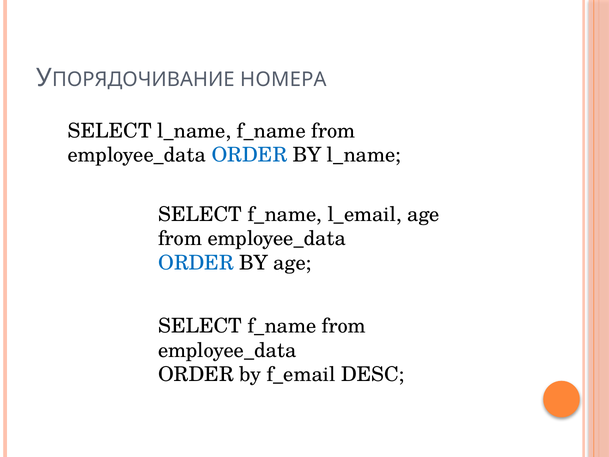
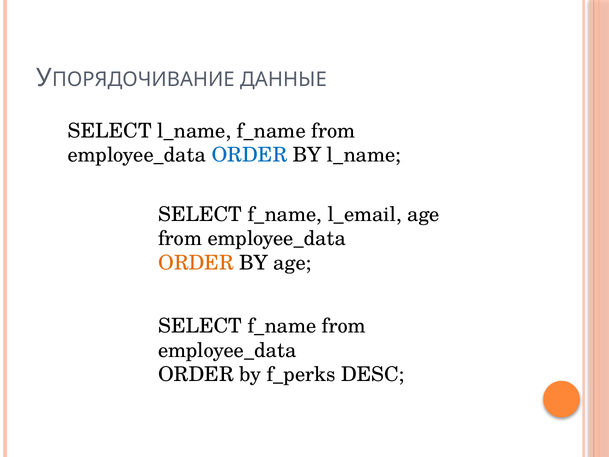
НОМЕРА: НОМЕРА -> ДАННЫЕ
ORDER at (196, 263) colour: blue -> orange
f_email: f_email -> f_perks
